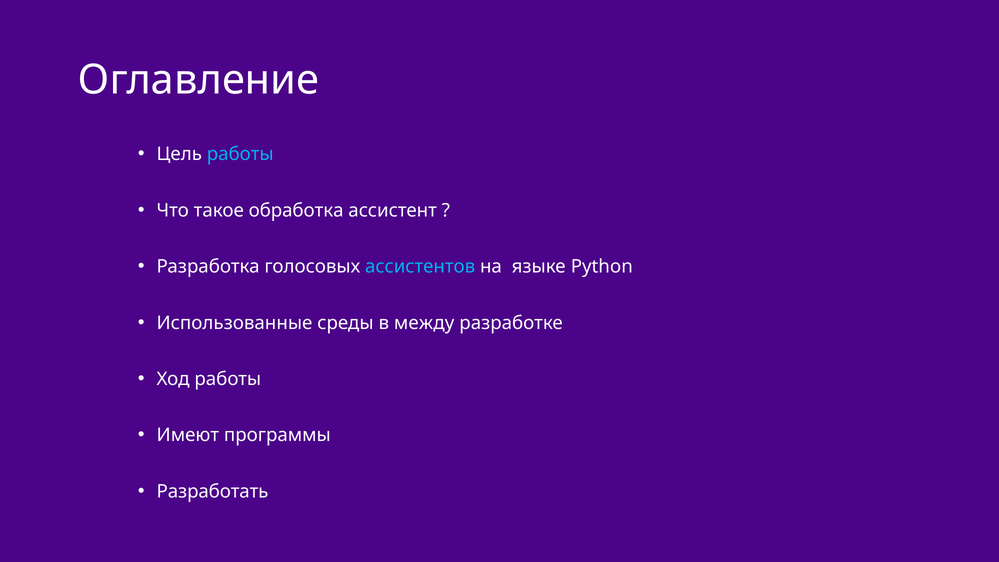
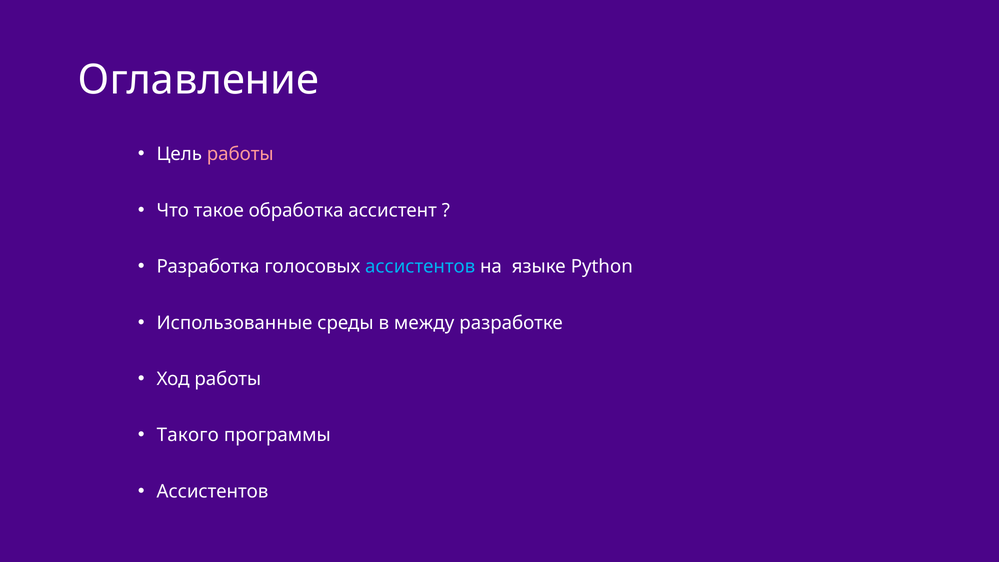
работы at (240, 154) colour: light blue -> pink
Имеют: Имеют -> Такого
Разработать at (213, 491): Разработать -> Ассистентов
